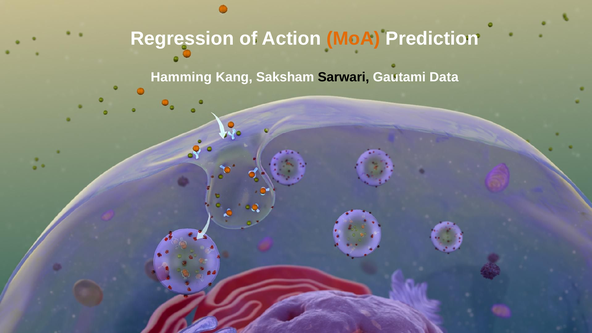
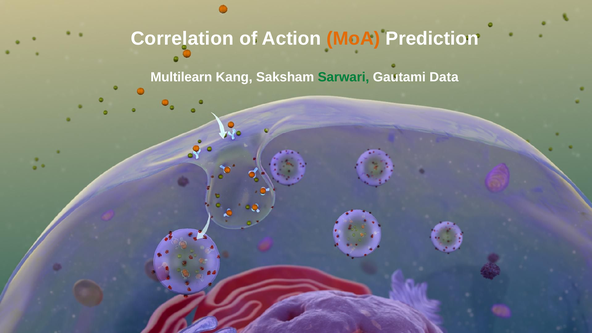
Regression: Regression -> Correlation
Hamming: Hamming -> Multilearn
Sarwari colour: black -> green
